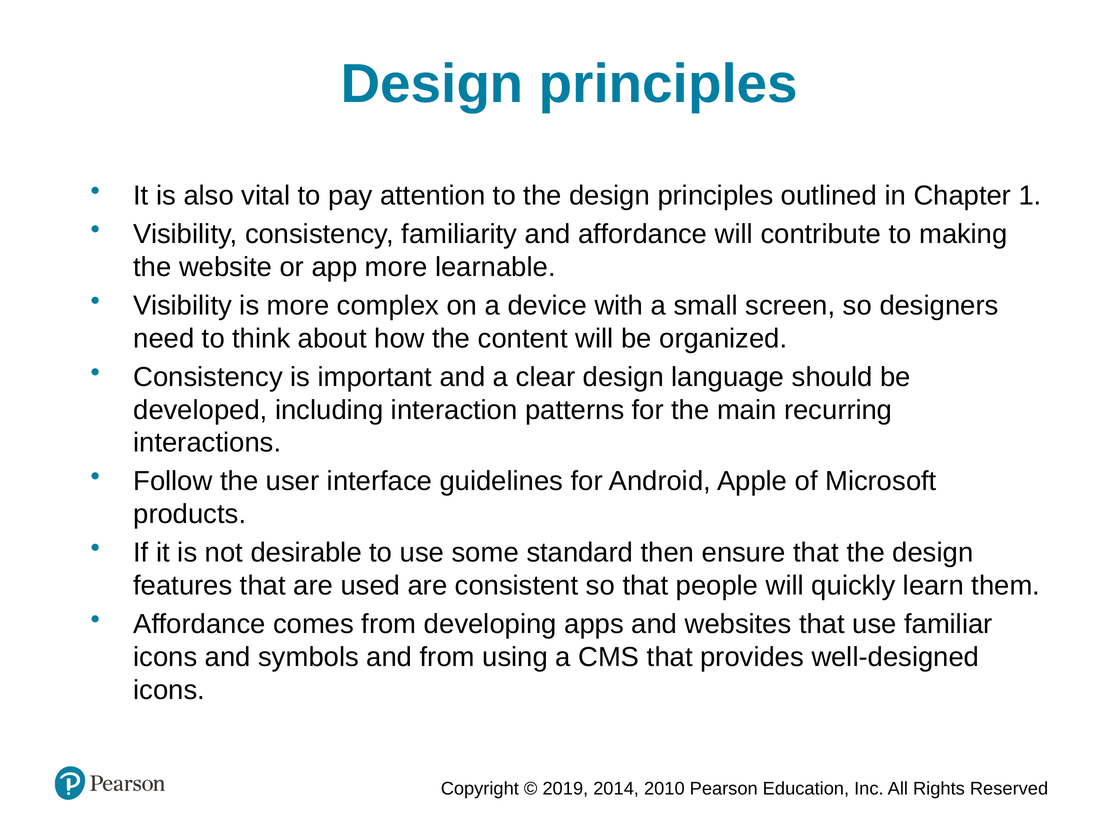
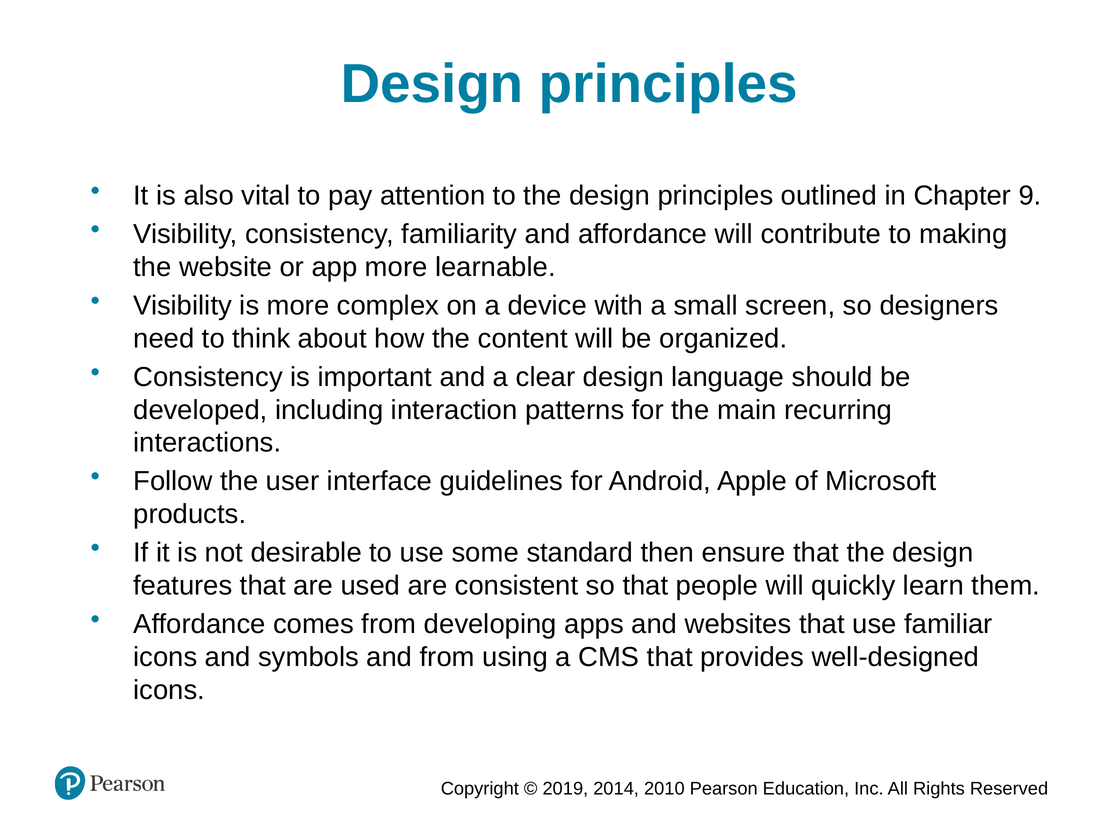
1: 1 -> 9
